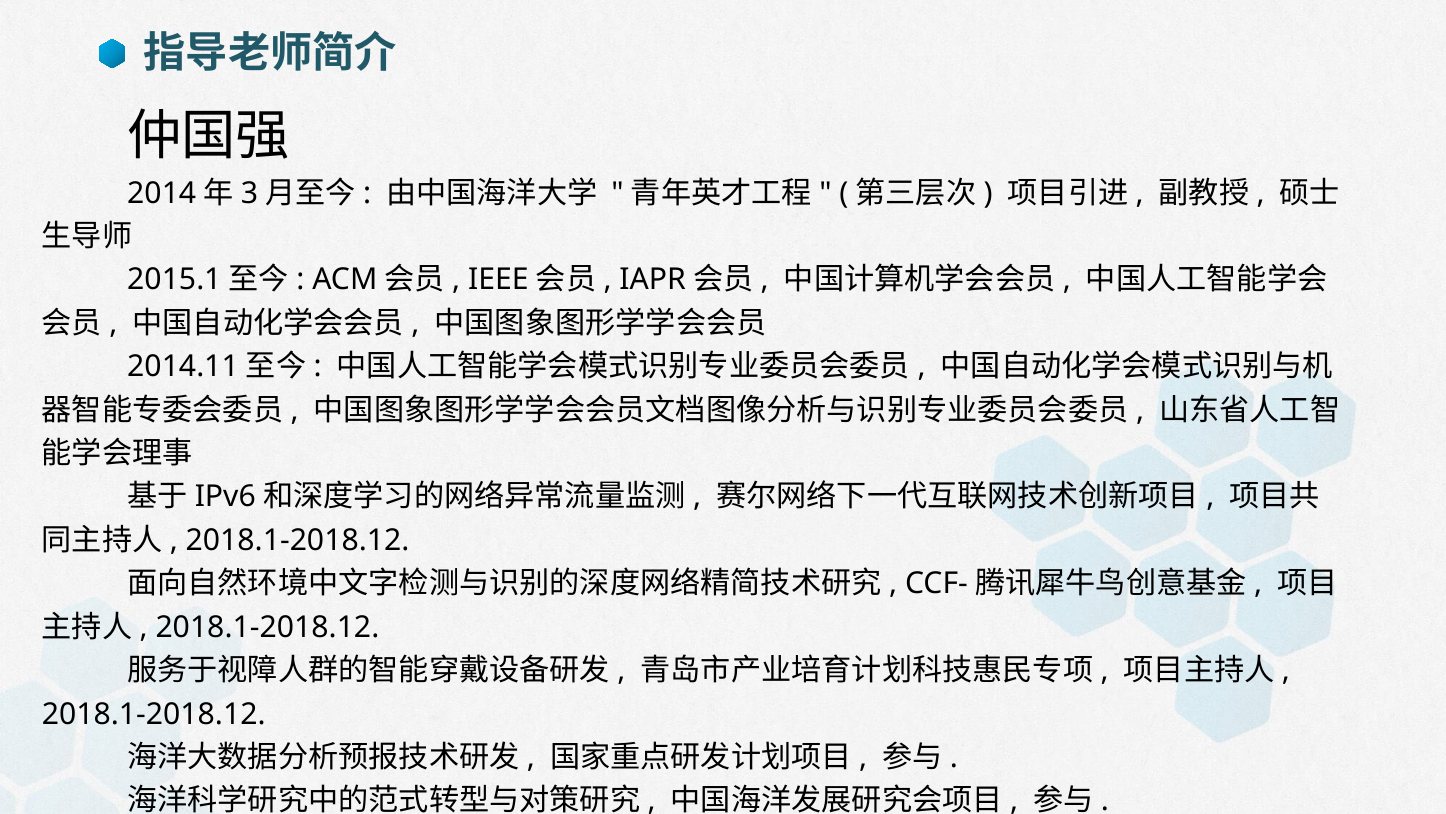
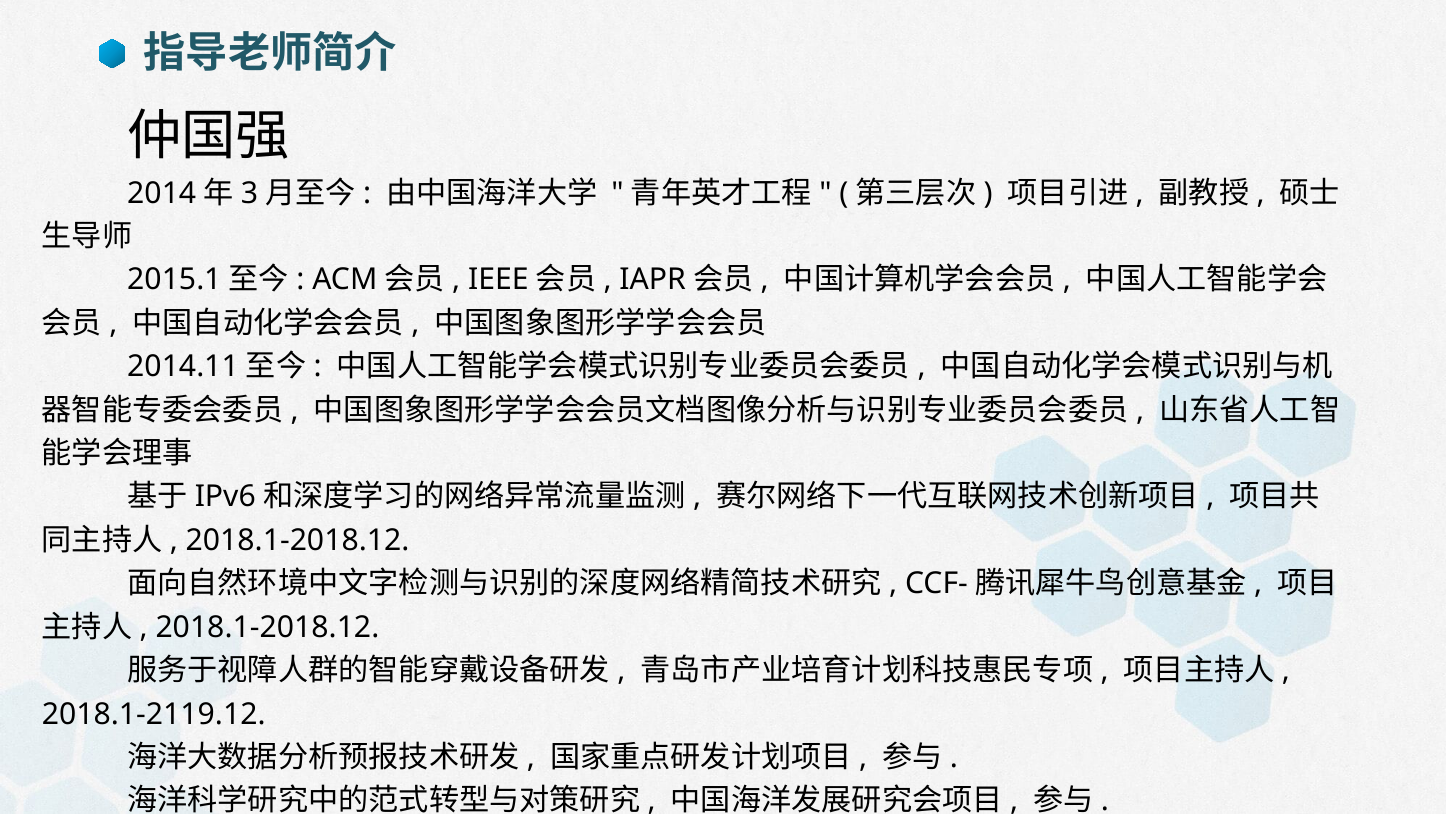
2018.1-2018.12 at (154, 714): 2018.1-2018.12 -> 2018.1-2119.12
